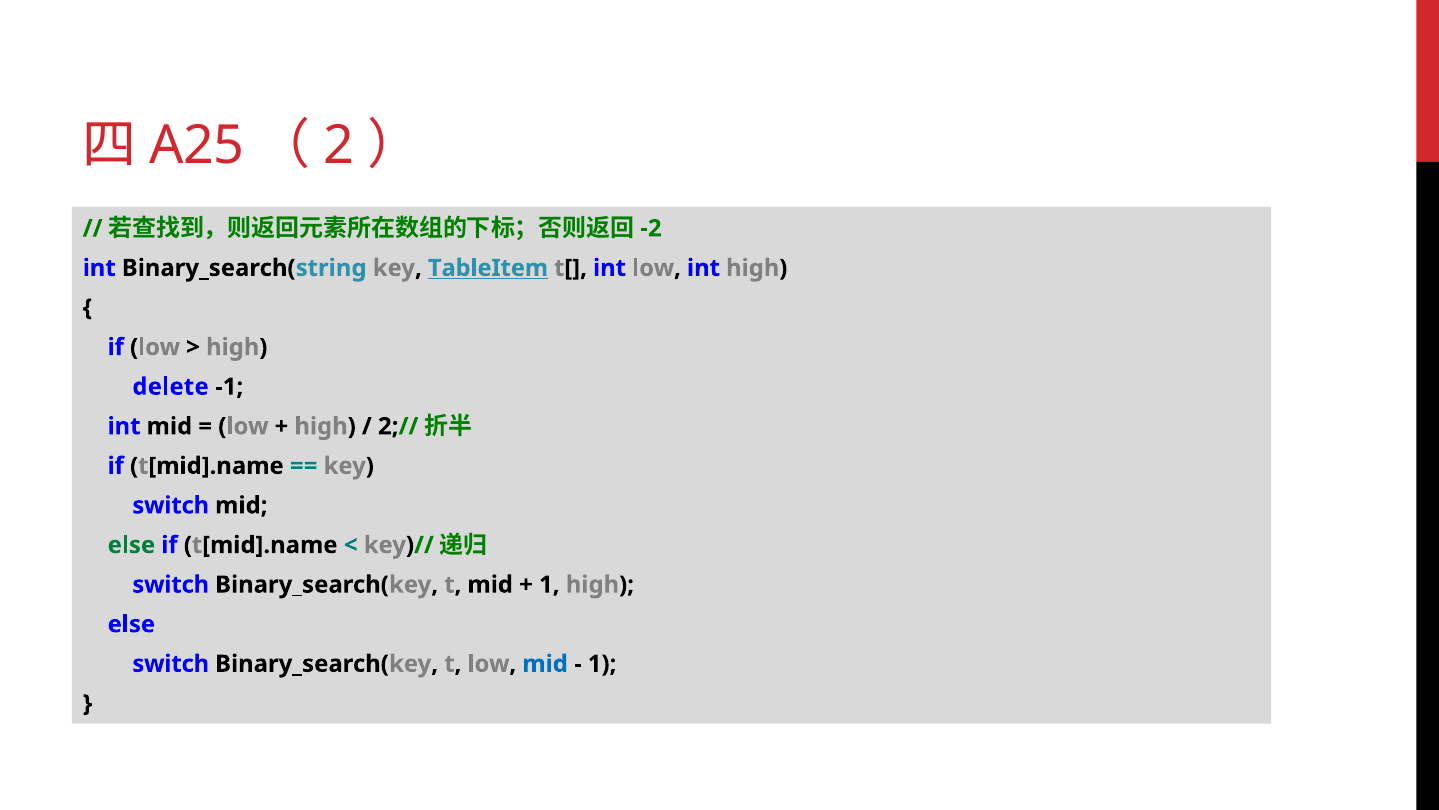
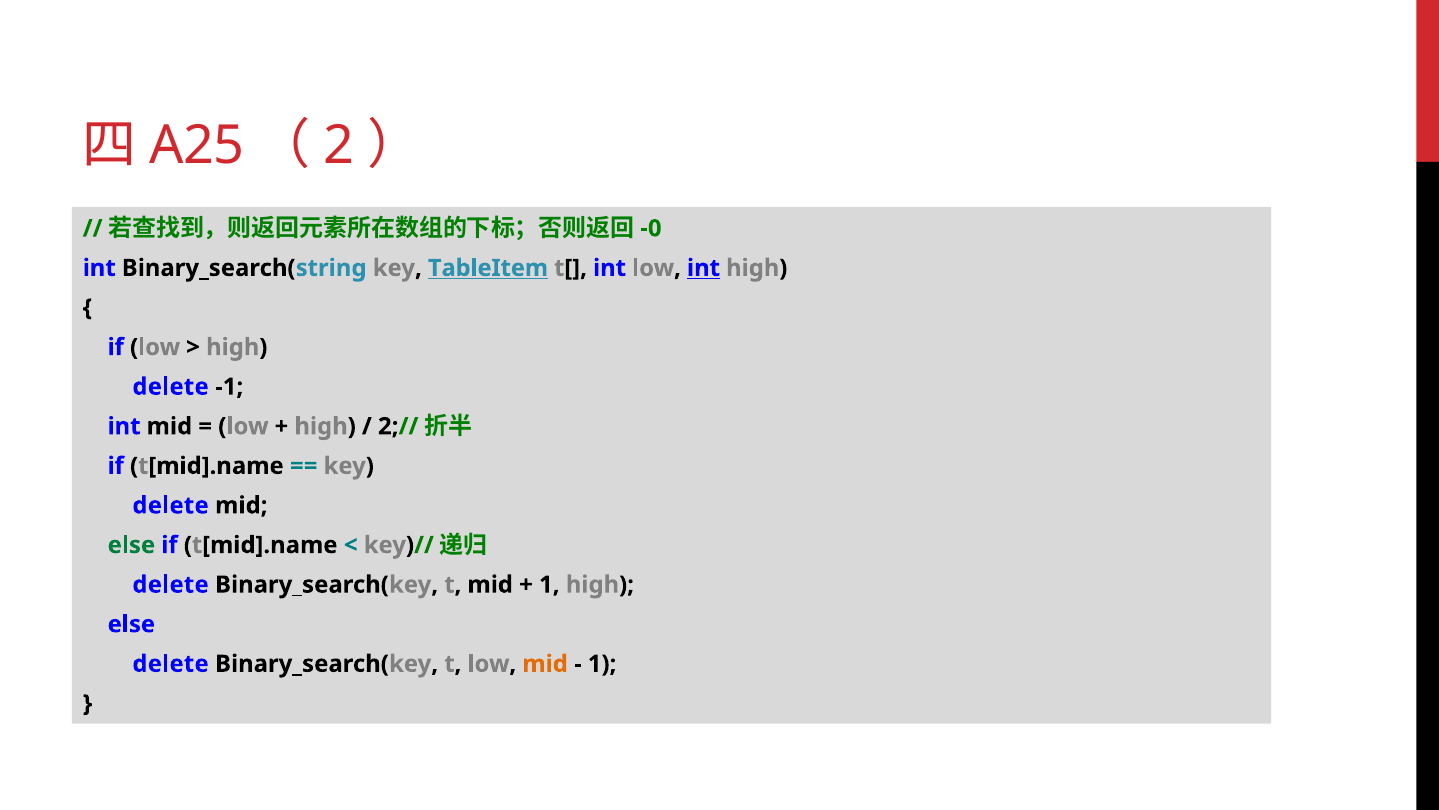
-2: -2 -> -0
int at (703, 268) underline: none -> present
switch at (171, 505): switch -> delete
switch at (171, 584): switch -> delete
switch at (171, 663): switch -> delete
mid at (545, 663) colour: blue -> orange
